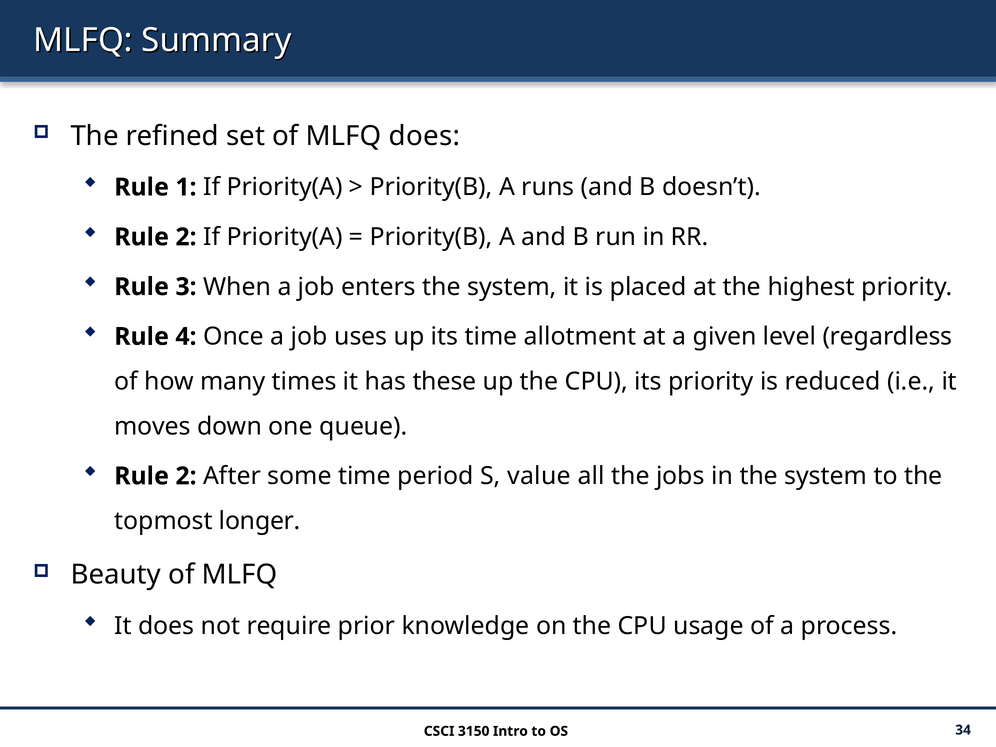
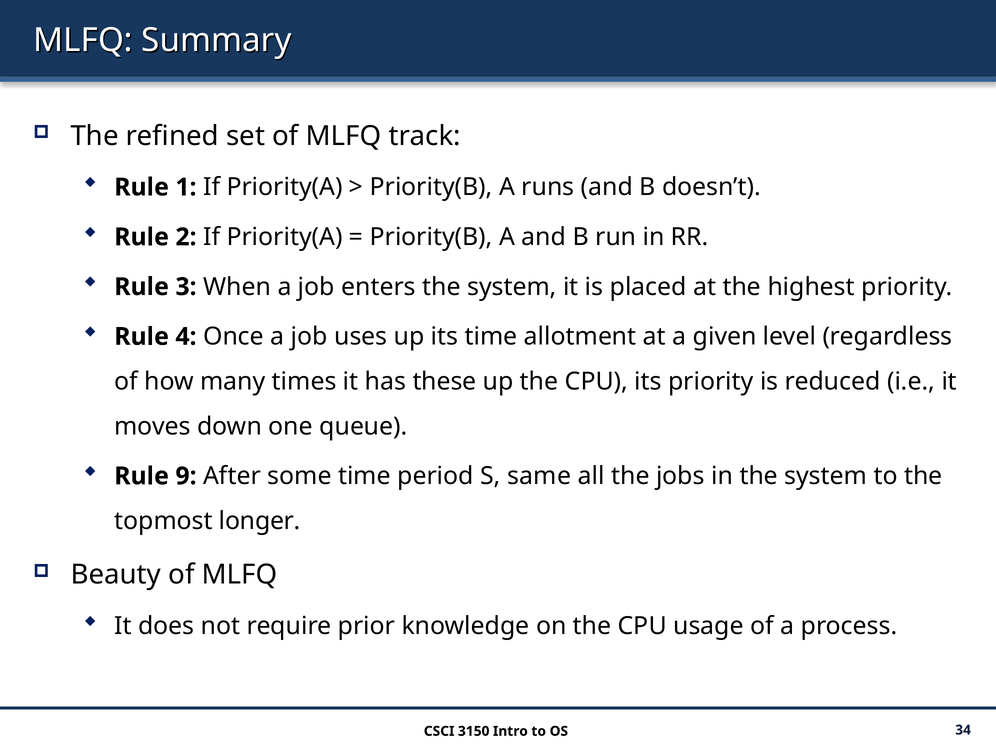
MLFQ does: does -> track
2 at (186, 476): 2 -> 9
value: value -> same
